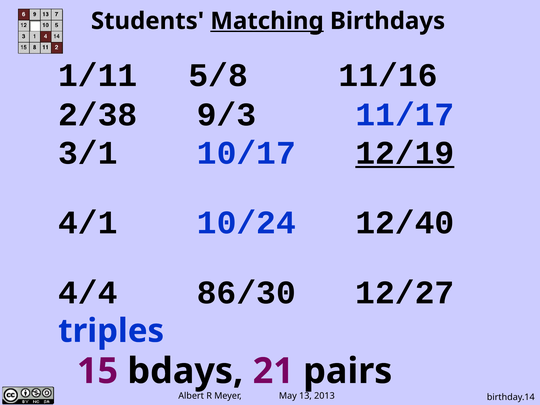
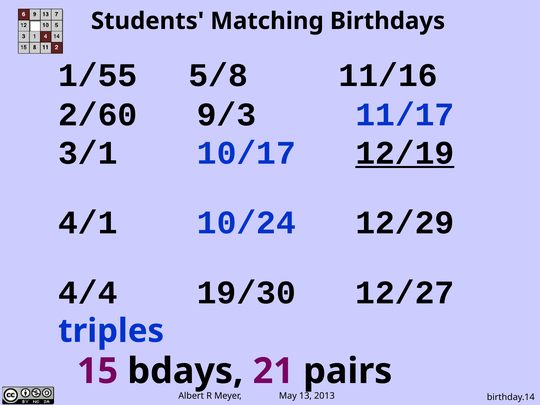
Matching underline: present -> none
1/11: 1/11 -> 1/55
2/38: 2/38 -> 2/60
12/40: 12/40 -> 12/29
86/30: 86/30 -> 19/30
